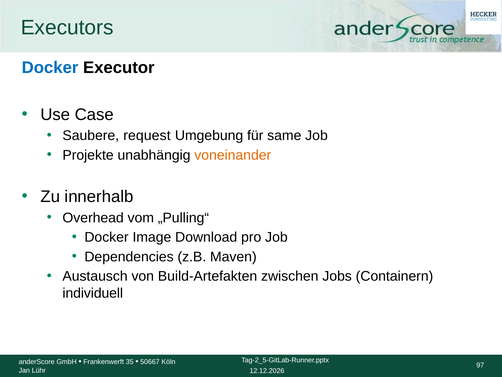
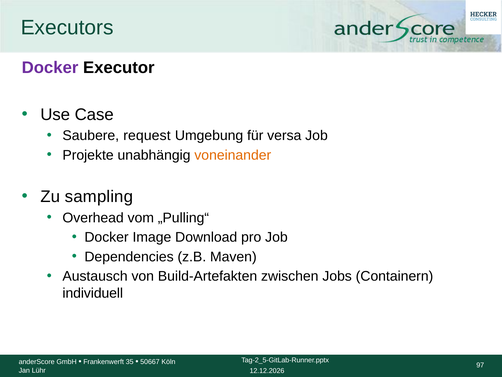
Docker at (50, 68) colour: blue -> purple
same: same -> versa
innerhalb: innerhalb -> sampling
